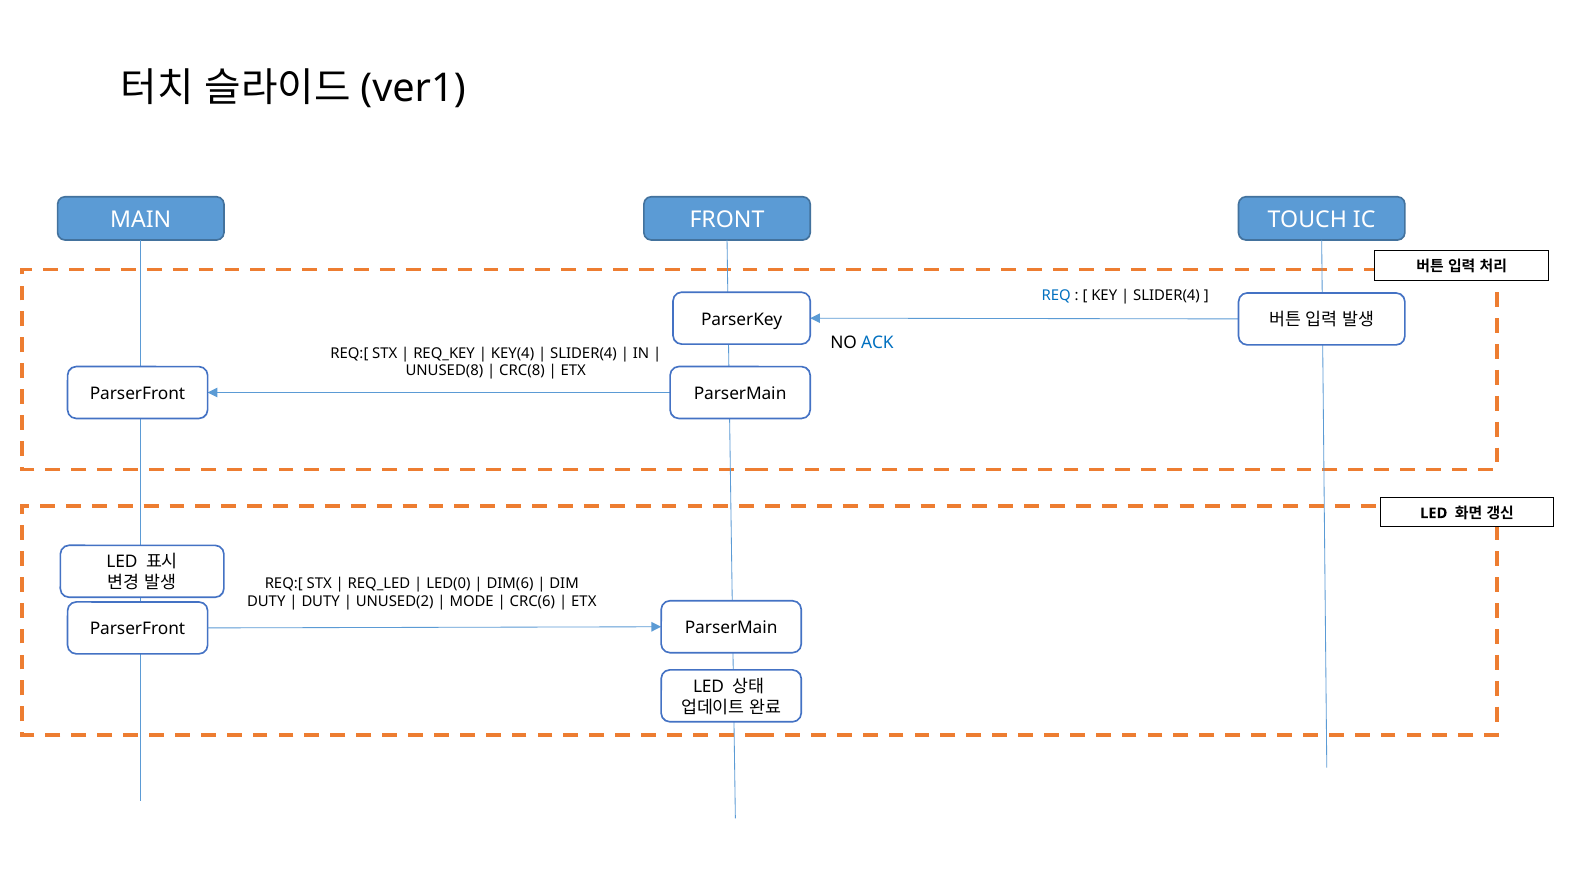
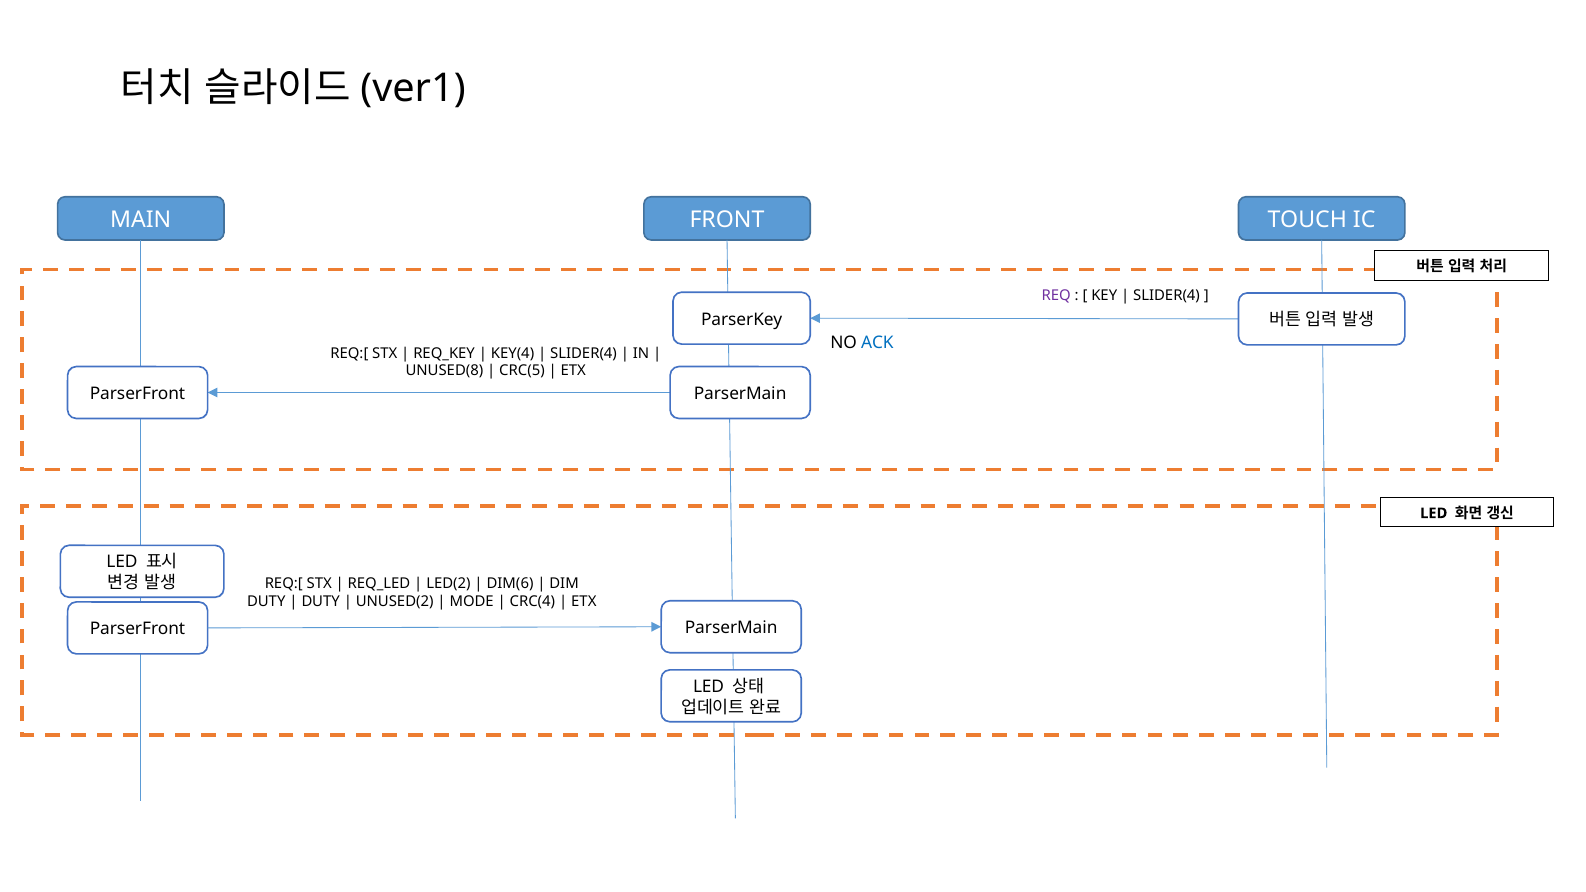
REQ colour: blue -> purple
CRC(8: CRC(8 -> CRC(5
LED(0: LED(0 -> LED(2
CRC(6: CRC(6 -> CRC(4
